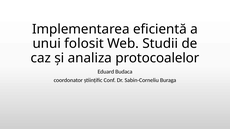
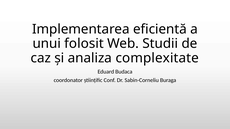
protocoalelor: protocoalelor -> complexitate
